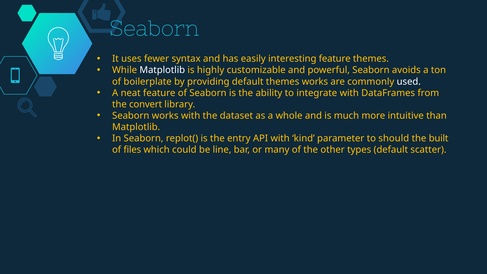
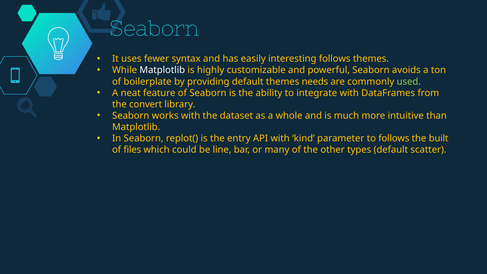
interesting feature: feature -> follows
themes works: works -> needs
used colour: white -> light green
to should: should -> follows
